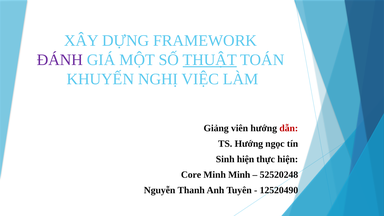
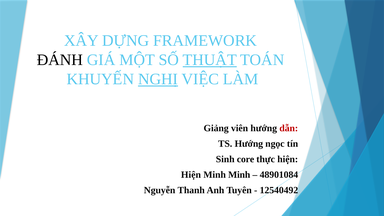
ĐÁNH colour: purple -> black
NGHỊ underline: none -> present
Sinh hiện: hiện -> core
Core at (191, 175): Core -> Hiện
52520248: 52520248 -> 48901084
12520490: 12520490 -> 12540492
